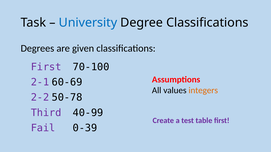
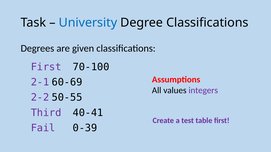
integers colour: orange -> purple
50-78: 50-78 -> 50-55
40-99: 40-99 -> 40-41
